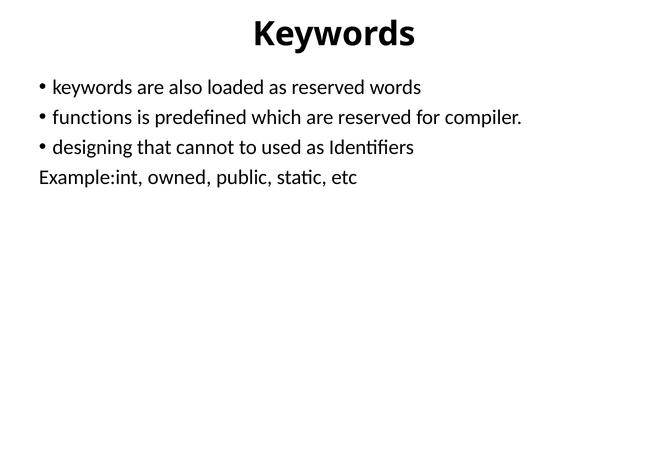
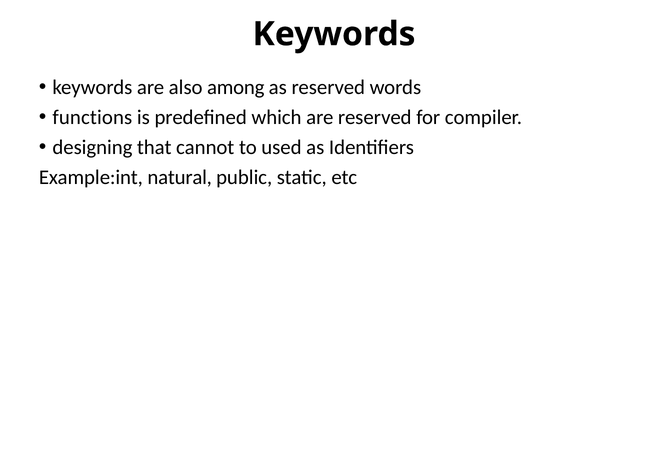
loaded: loaded -> among
owned: owned -> natural
